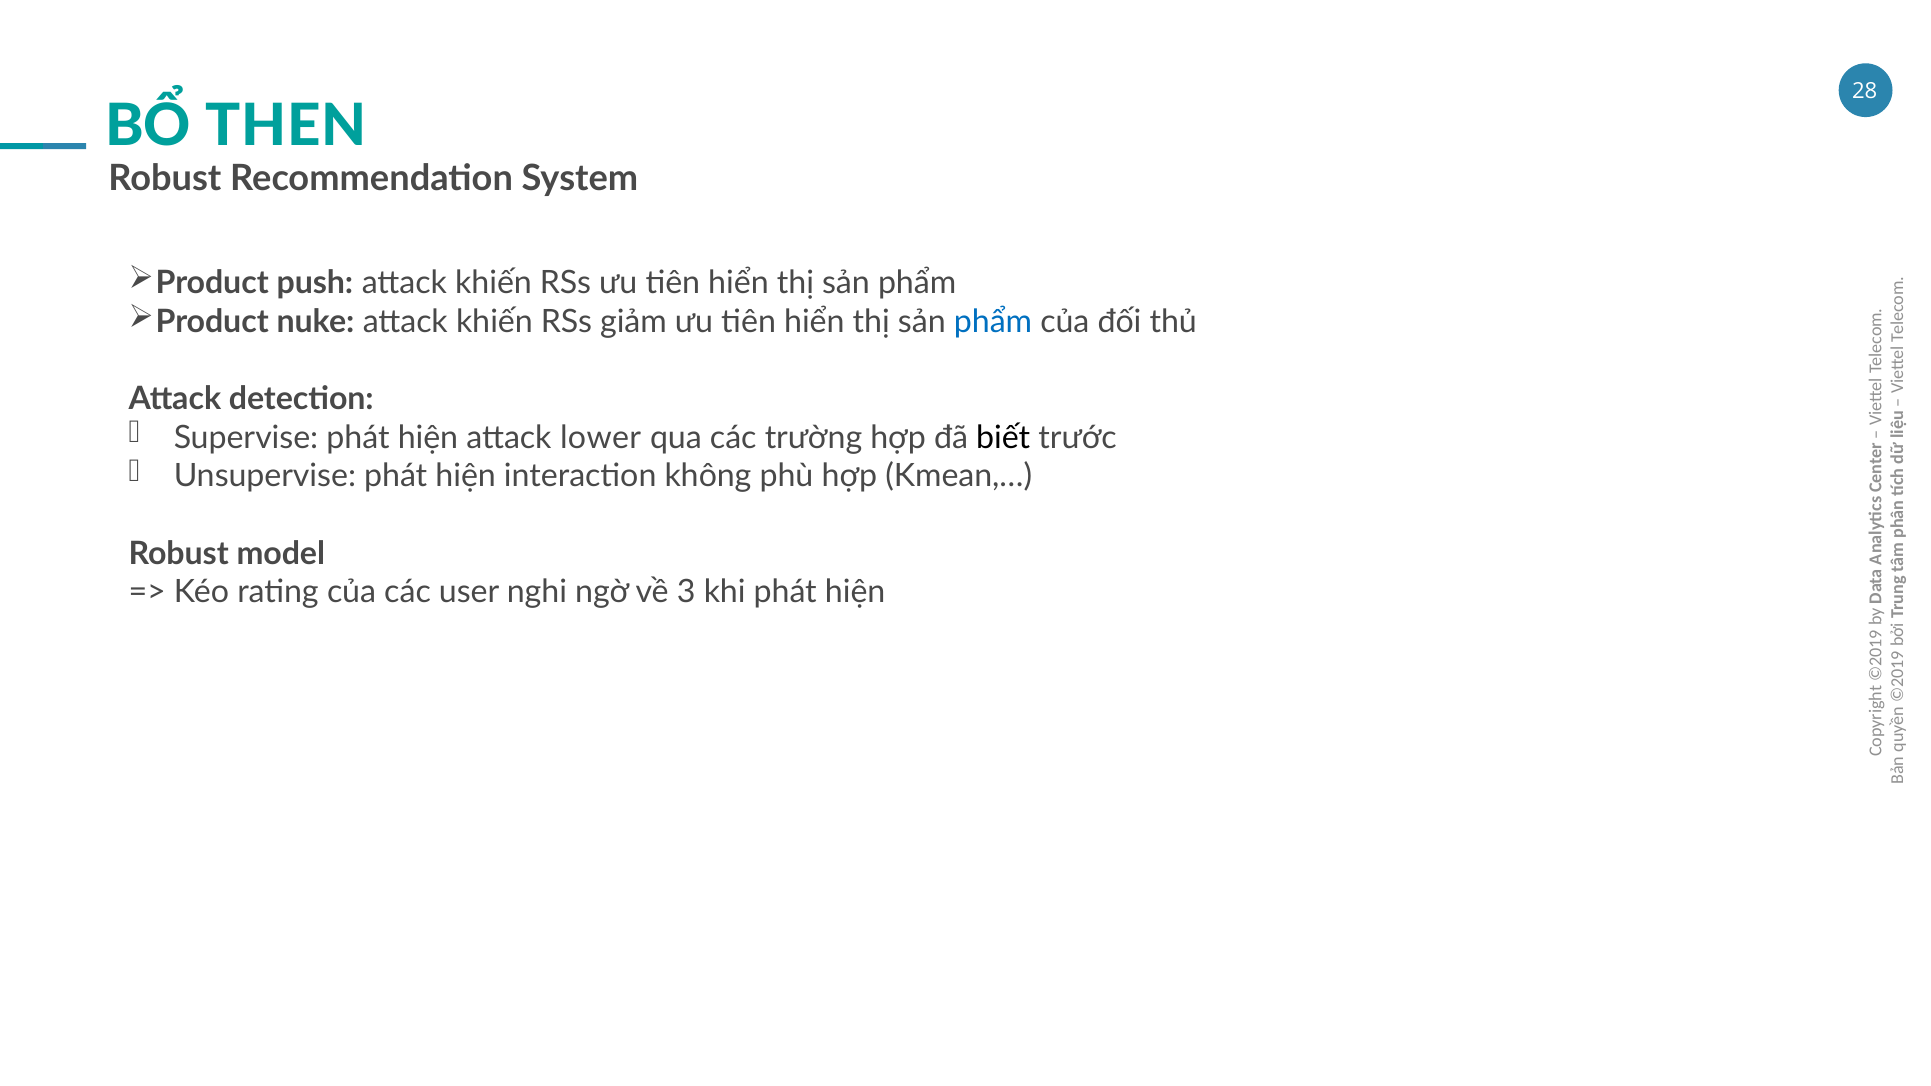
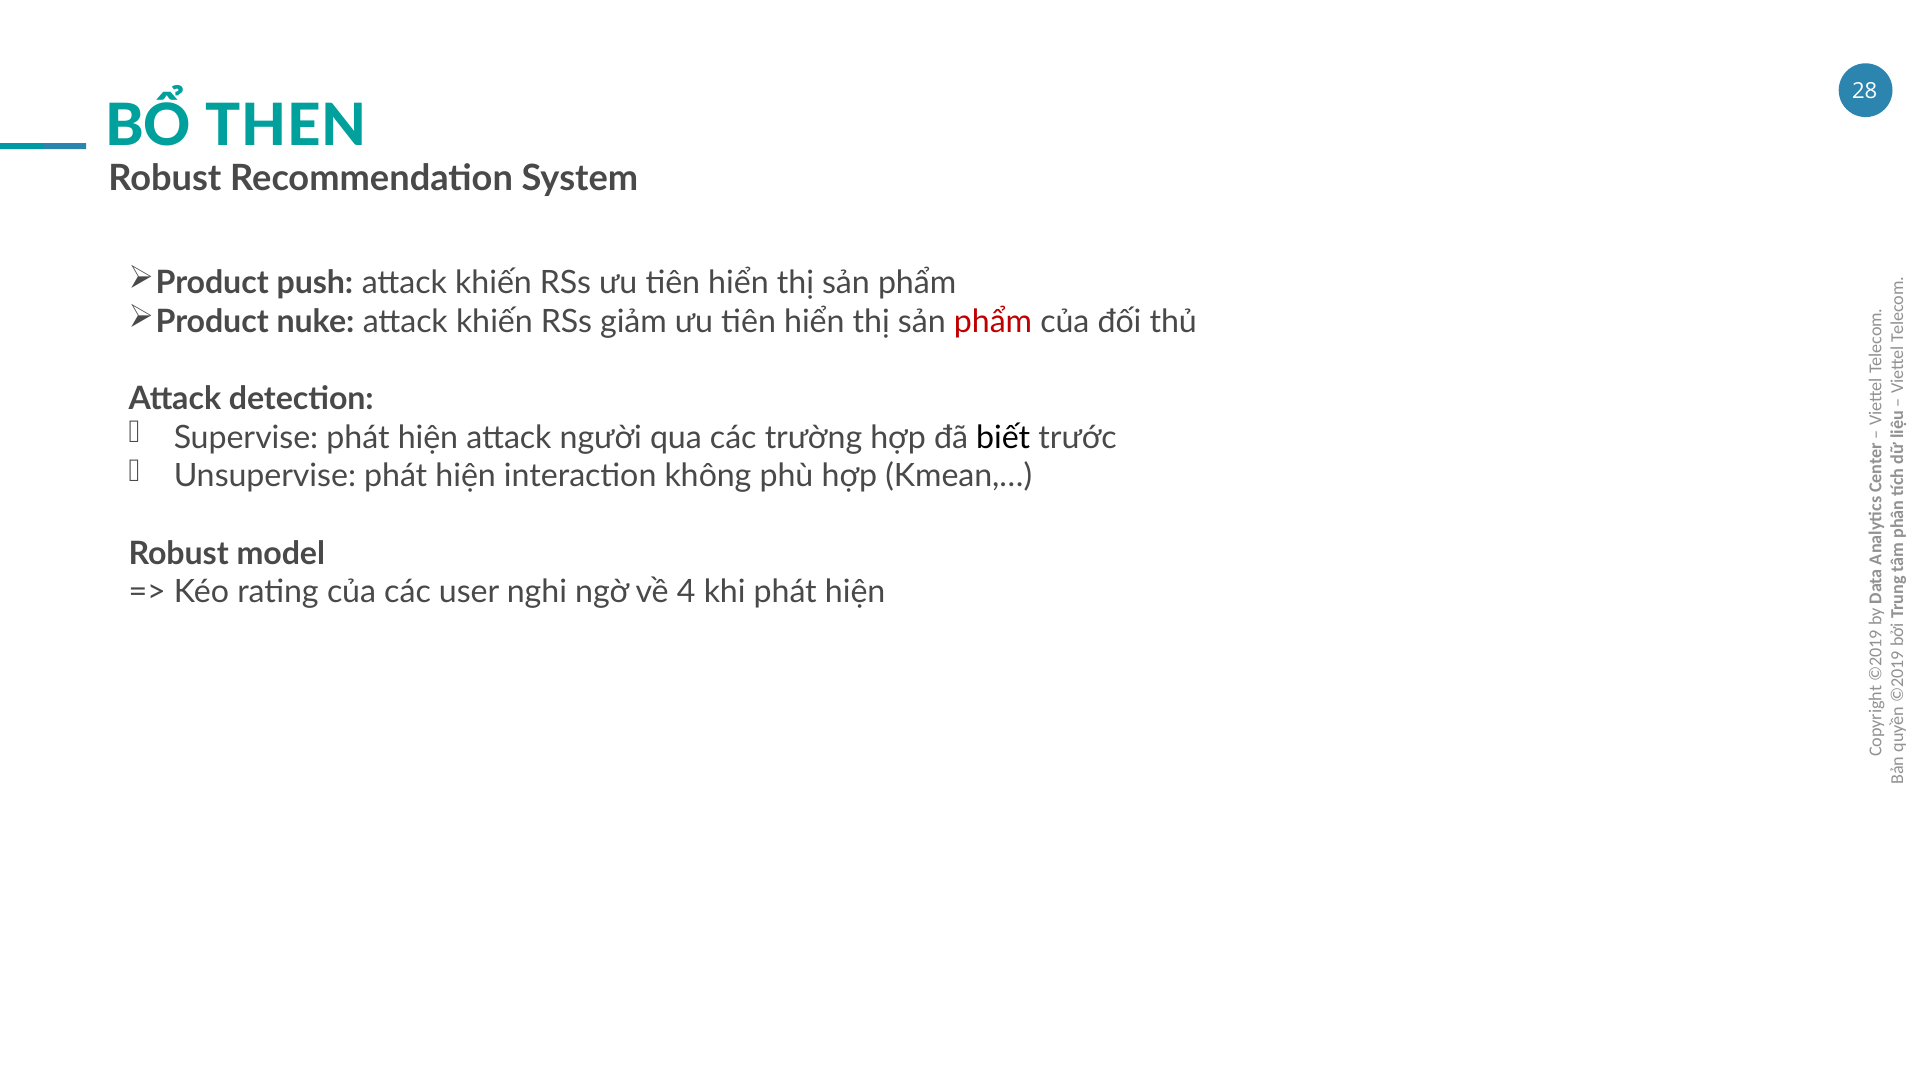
phẩm at (993, 322) colour: blue -> red
lower: lower -> người
3: 3 -> 4
